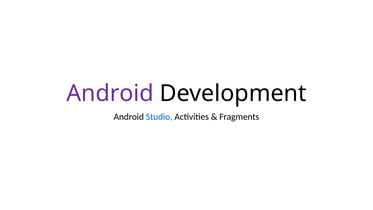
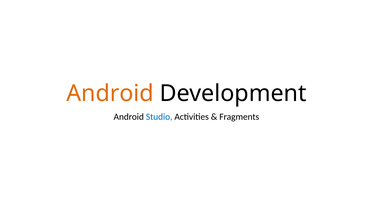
Android at (110, 93) colour: purple -> orange
